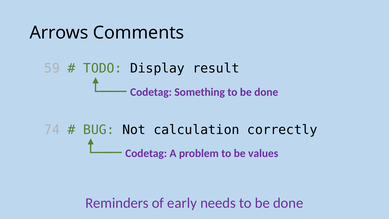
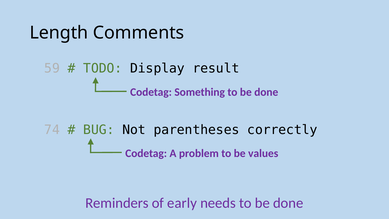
Arrows: Arrows -> Length
calculation: calculation -> parentheses
